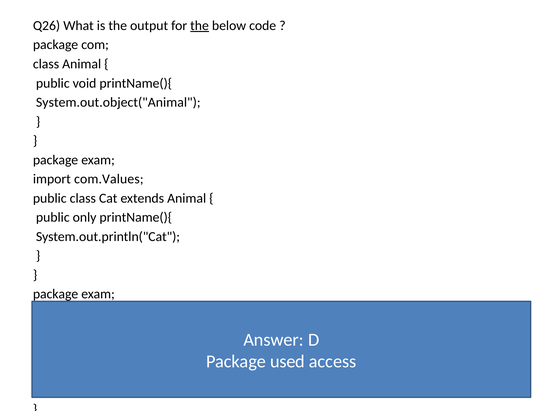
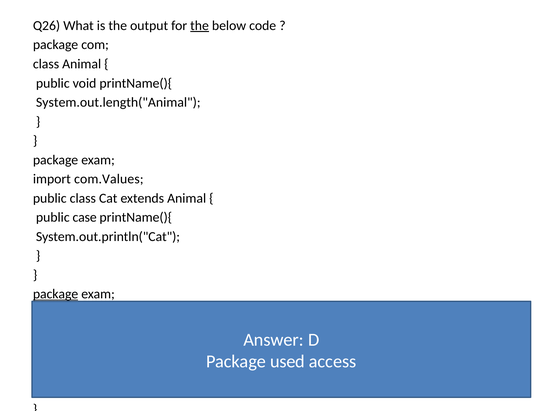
System.out.object("Animal: System.out.object("Animal -> System.out.length("Animal
only: only -> case
package at (56, 295) underline: none -> present
